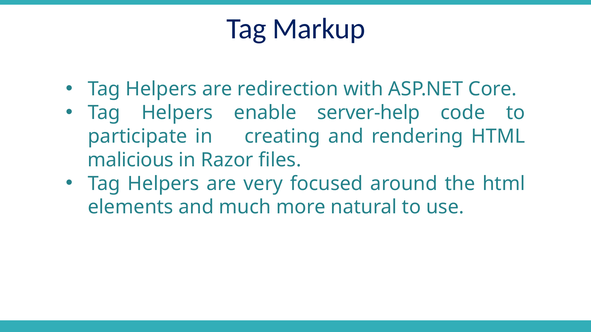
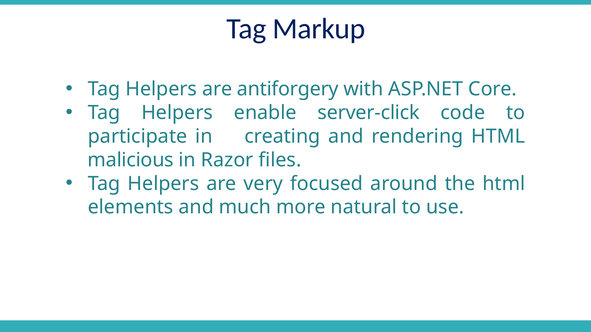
redirection: redirection -> antiforgery
server-help: server-help -> server-click
